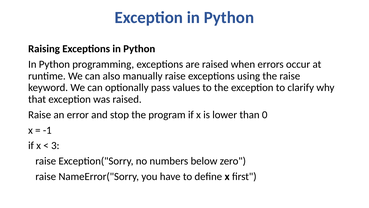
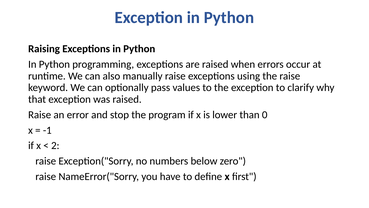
3: 3 -> 2
